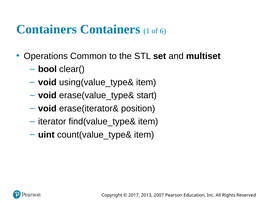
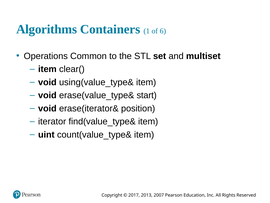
Containers at (47, 29): Containers -> Algorithms
bool at (47, 69): bool -> item
